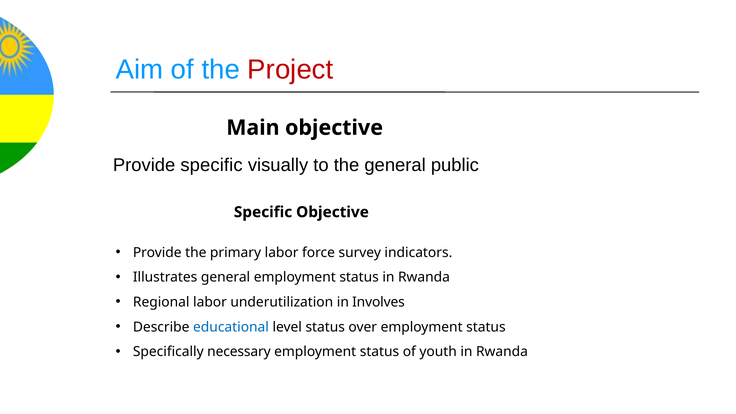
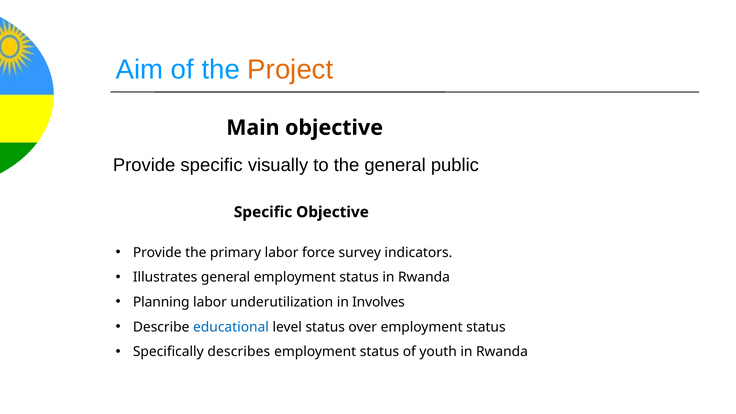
Project colour: red -> orange
Regional: Regional -> Planning
necessary: necessary -> describes
